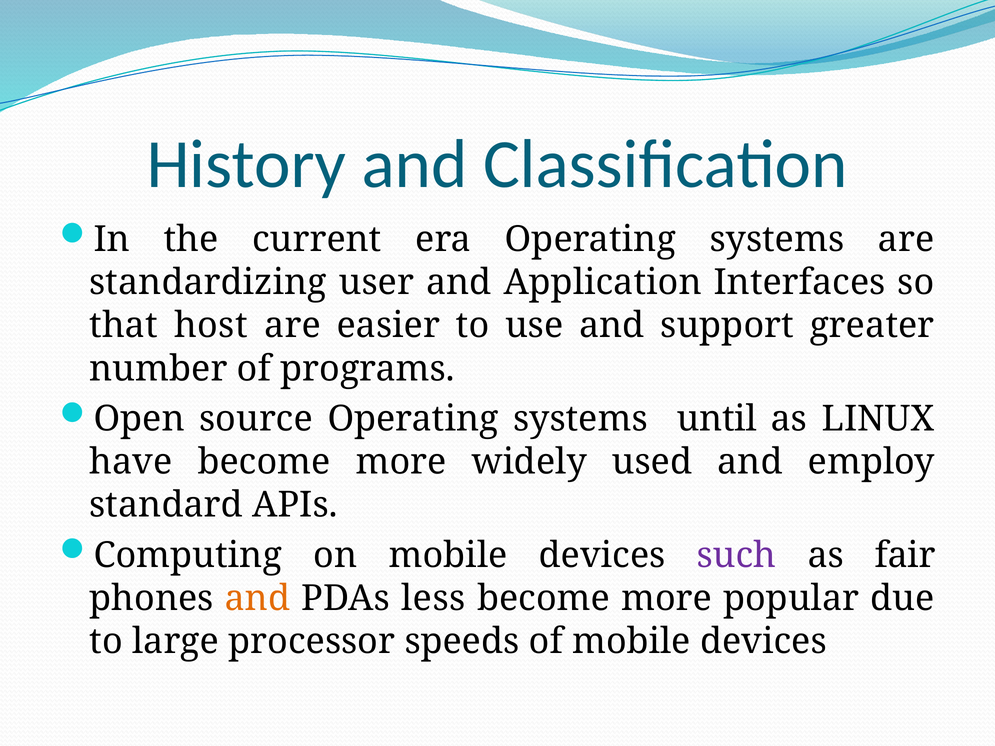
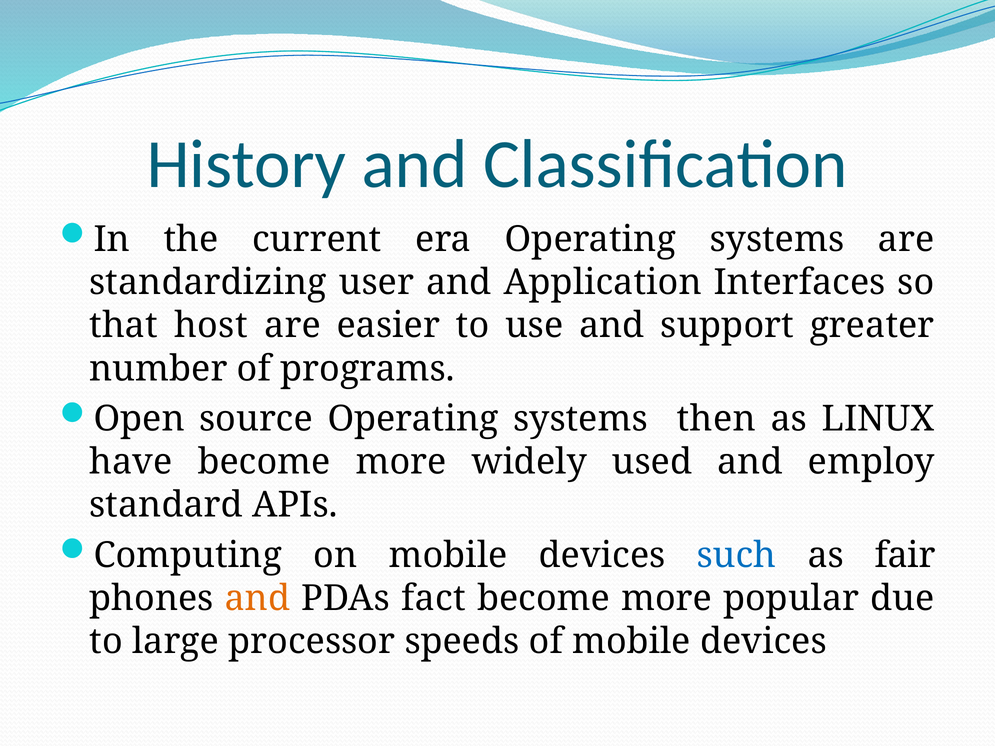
until: until -> then
such colour: purple -> blue
less: less -> fact
